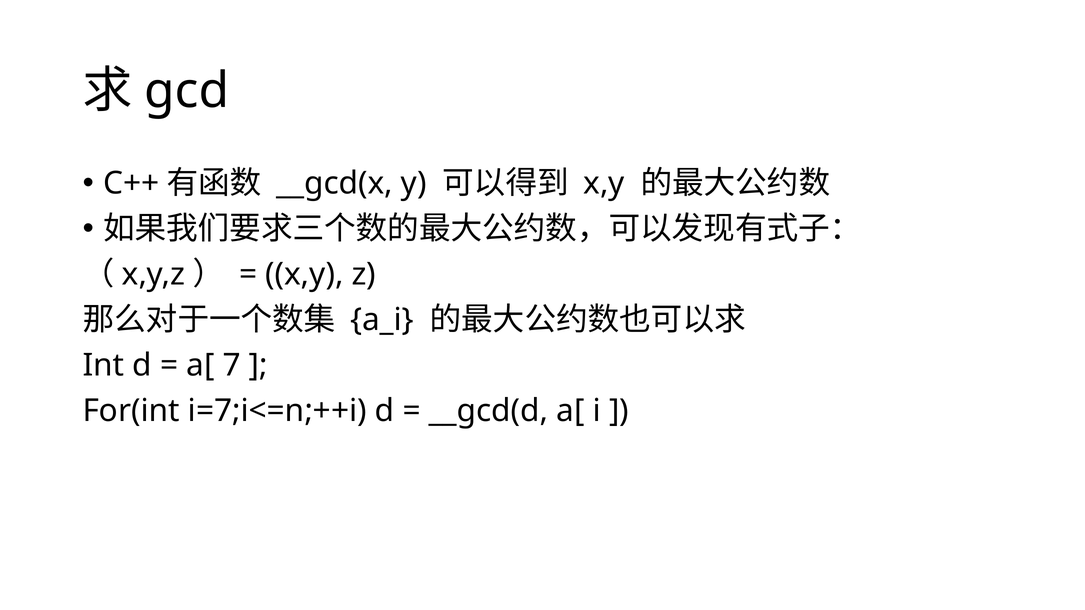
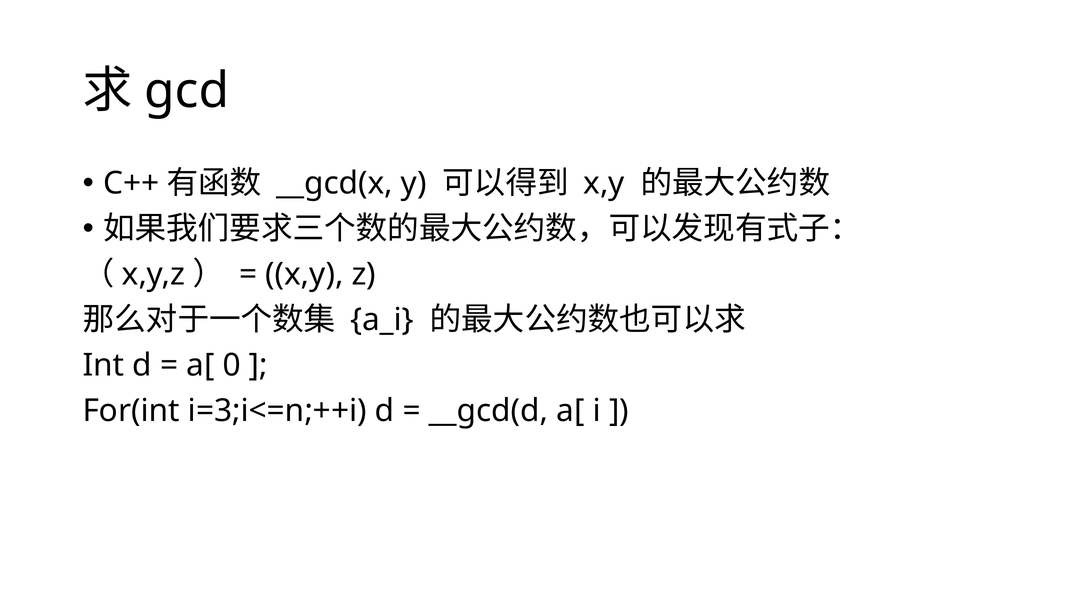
7: 7 -> 0
i=7;i<=n;++i: i=7;i<=n;++i -> i=3;i<=n;++i
